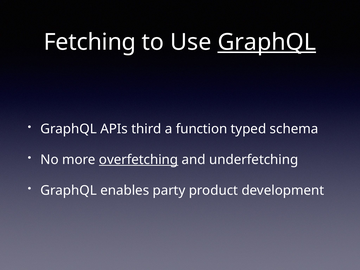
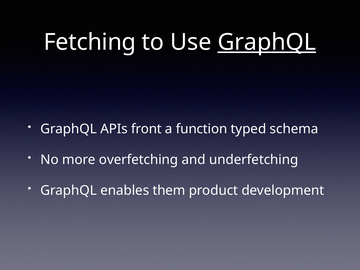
third: third -> front
overfetching underline: present -> none
party: party -> them
